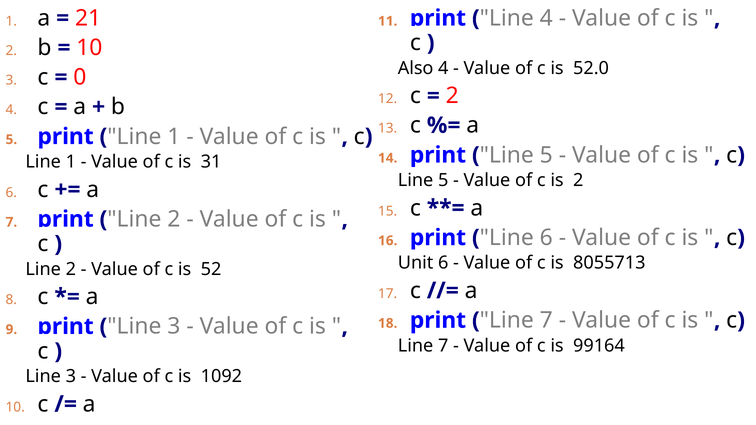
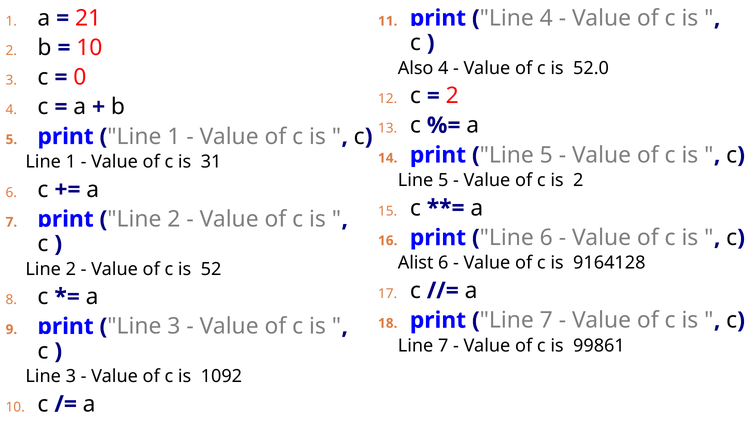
Unit: Unit -> Alist
8055713: 8055713 -> 9164128
99164: 99164 -> 99861
